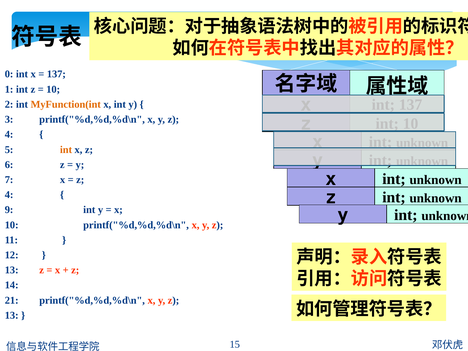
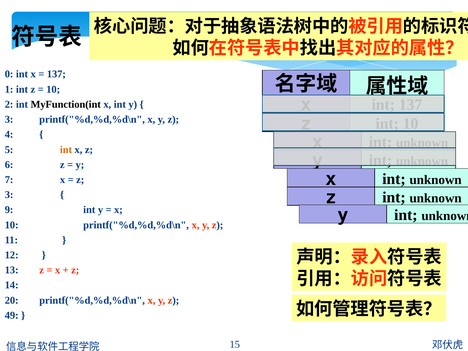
MyFunction(int colour: orange -> black
4 at (9, 195): 4 -> 3
21: 21 -> 20
13 at (12, 315): 13 -> 49
